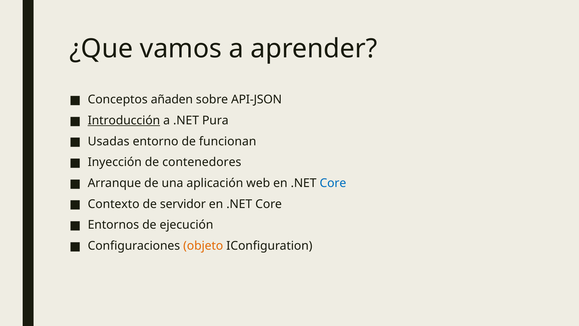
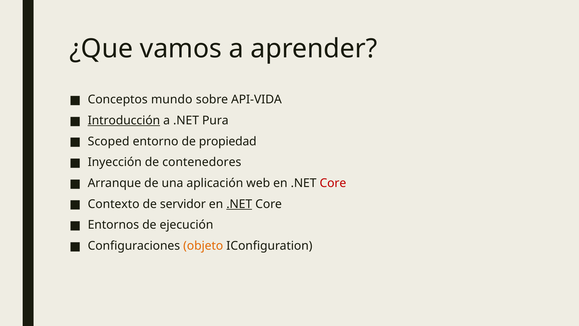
añaden: añaden -> mundo
API-JSON: API-JSON -> API-VIDA
Usadas: Usadas -> Scoped
funcionan: funcionan -> propiedad
Core at (333, 183) colour: blue -> red
.NET at (239, 204) underline: none -> present
